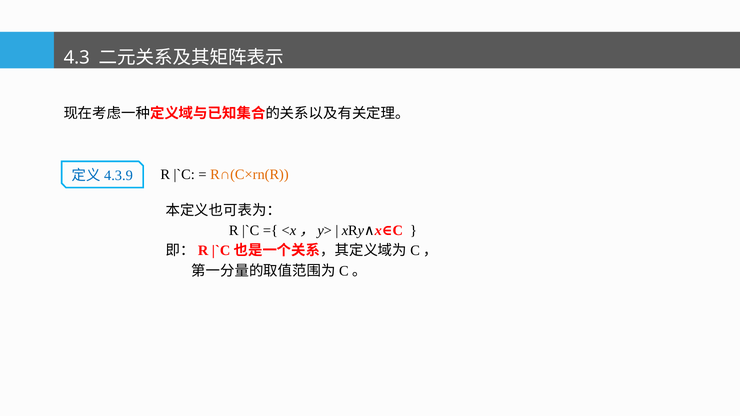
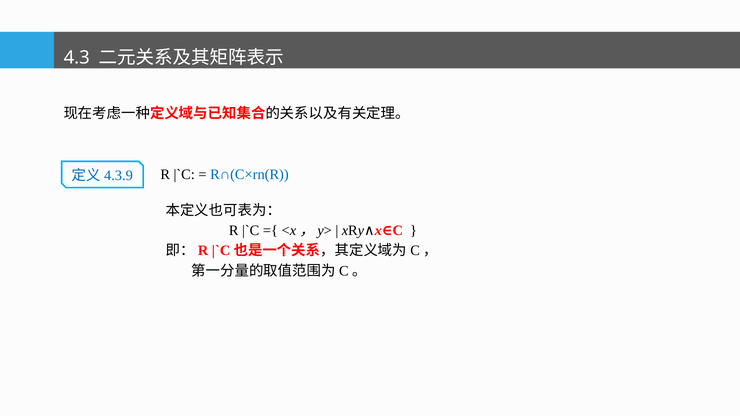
R∩(C×rn(R colour: orange -> blue
